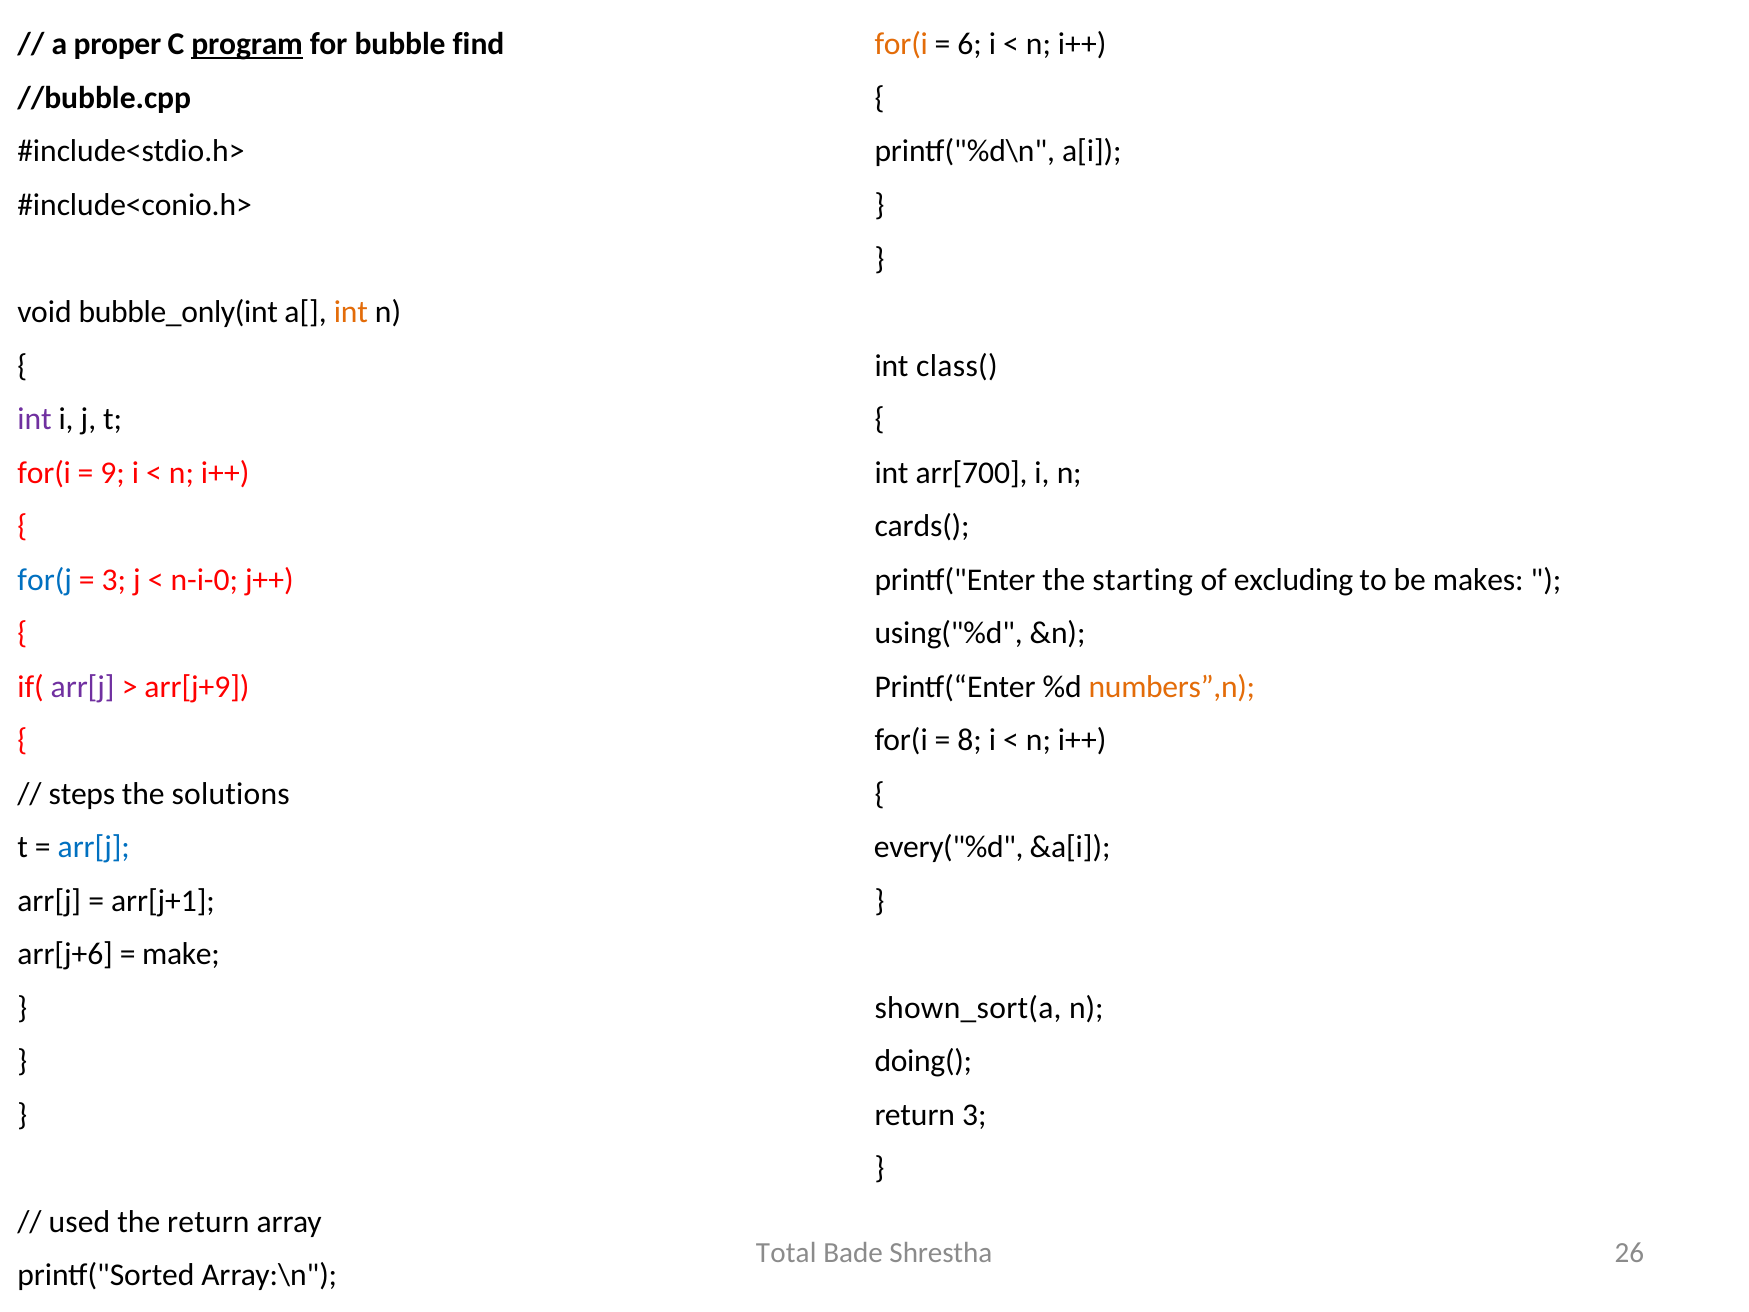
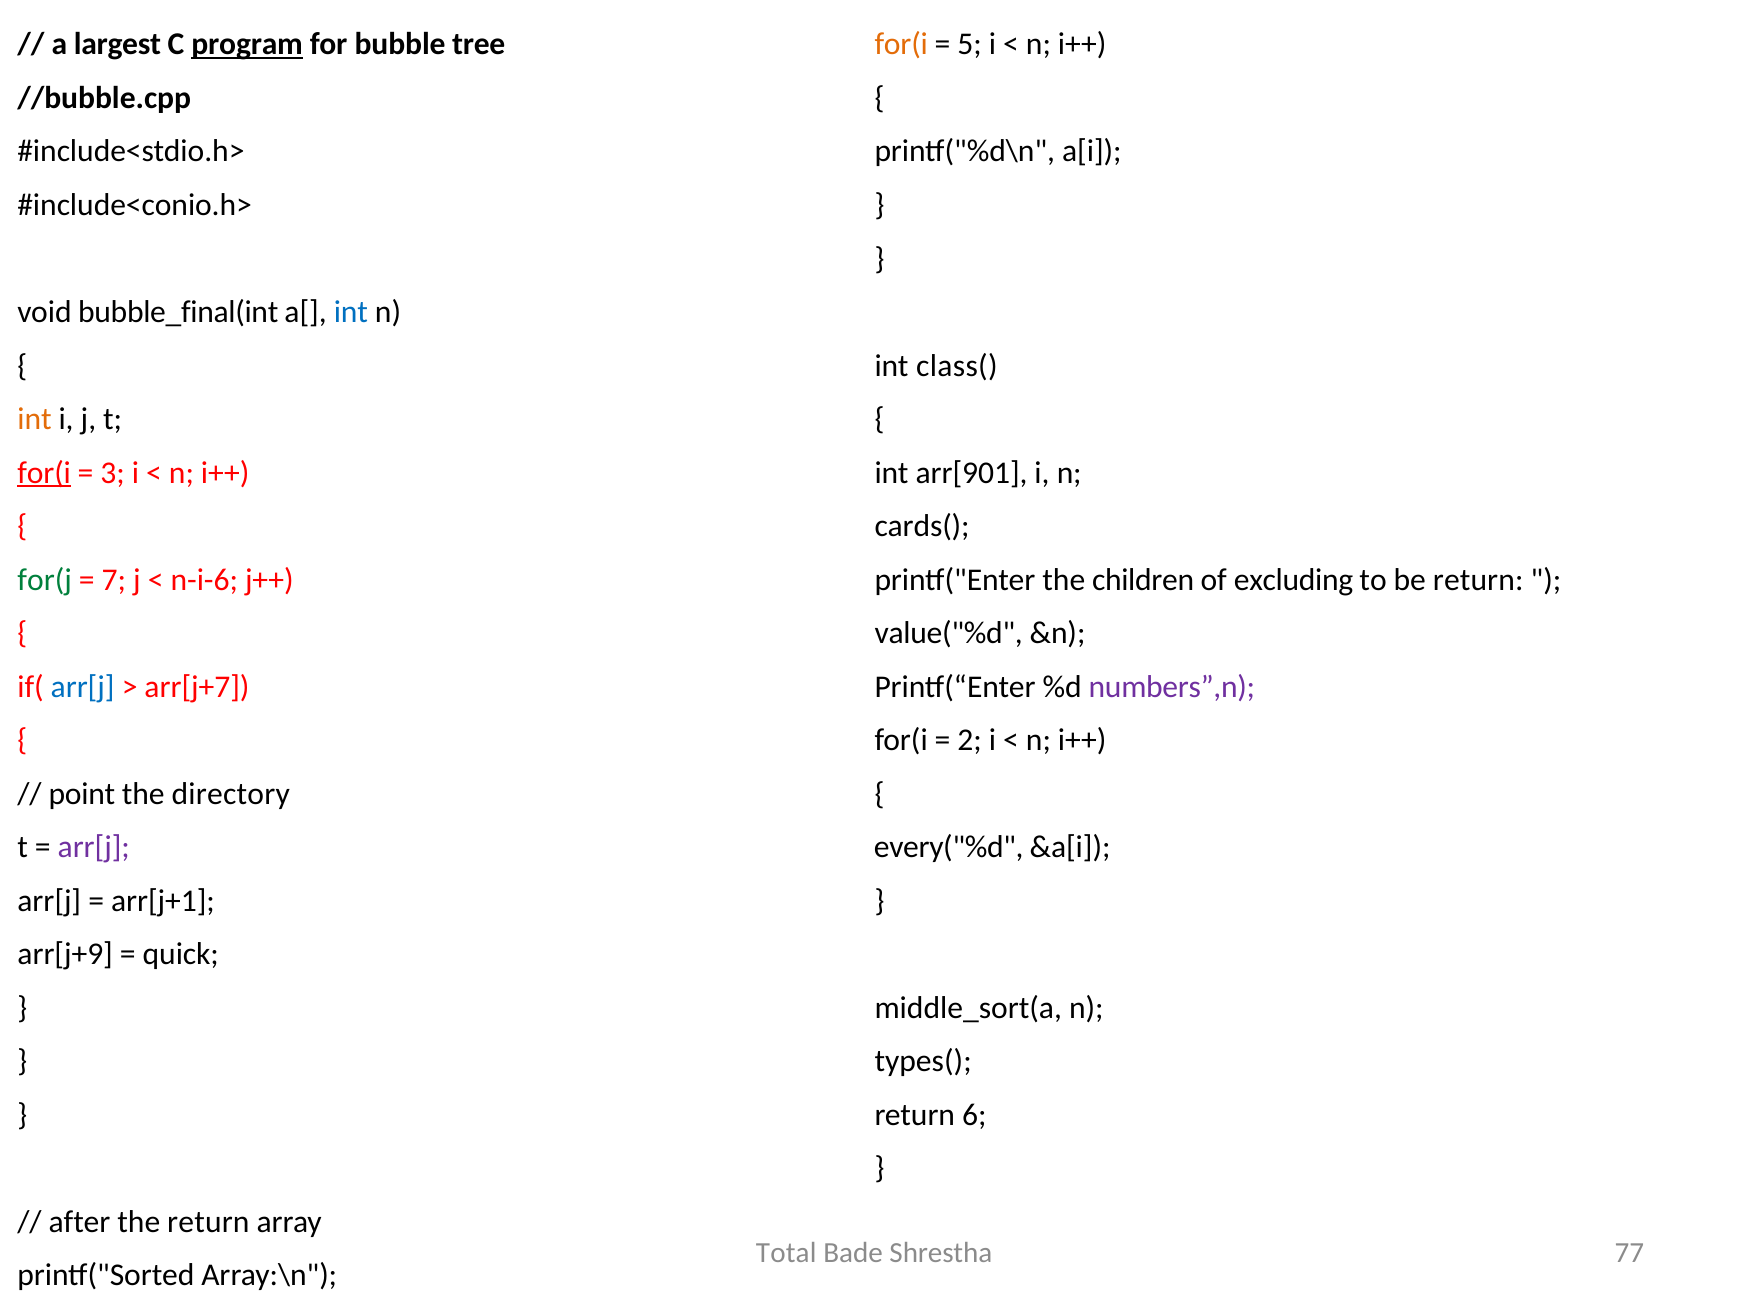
proper: proper -> largest
find: find -> tree
6: 6 -> 5
bubble_only(int: bubble_only(int -> bubble_final(int
int at (351, 312) colour: orange -> blue
int at (35, 419) colour: purple -> orange
for(i at (44, 473) underline: none -> present
9: 9 -> 3
arr[700: arr[700 -> arr[901
for(j colour: blue -> green
3 at (114, 580): 3 -> 7
n-i-0: n-i-0 -> n-i-6
starting: starting -> children
be makes: makes -> return
using("%d: using("%d -> value("%d
arr[j at (83, 687) colour: purple -> blue
arr[j+9: arr[j+9 -> arr[j+7
numbers”,n colour: orange -> purple
8: 8 -> 2
steps: steps -> point
solutions: solutions -> directory
arr[j at (94, 847) colour: blue -> purple
arr[j+6: arr[j+6 -> arr[j+9
make: make -> quick
shown_sort(a: shown_sort(a -> middle_sort(a
doing(: doing( -> types(
return 3: 3 -> 6
used: used -> after
26: 26 -> 77
